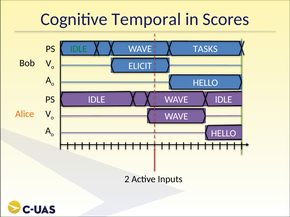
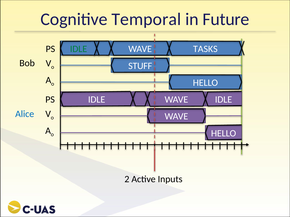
Scores: Scores -> Future
ELICIT: ELICIT -> STUFF
Alice colour: orange -> blue
